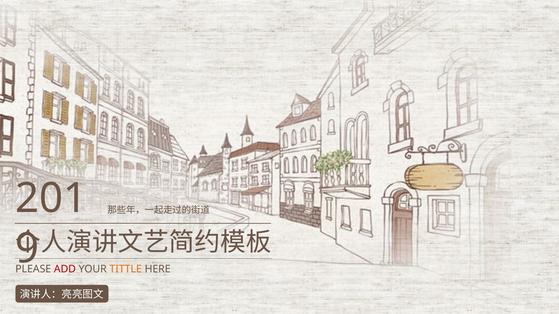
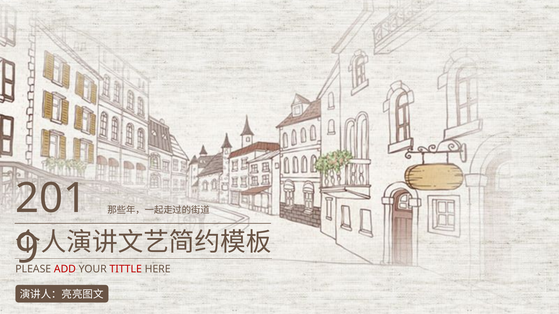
TITTLE colour: orange -> red
